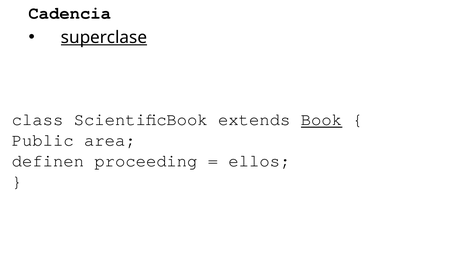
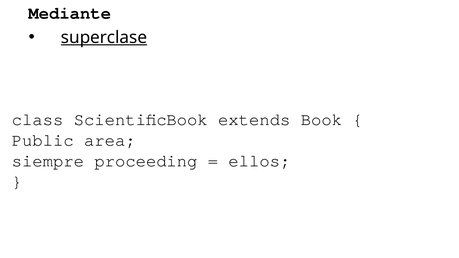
Cadencia: Cadencia -> Mediante
Book underline: present -> none
definen: definen -> siempre
